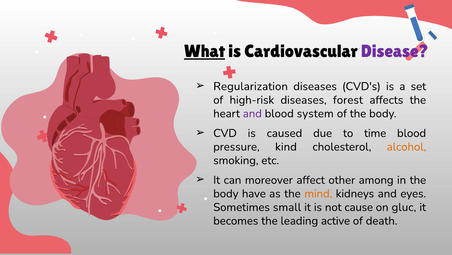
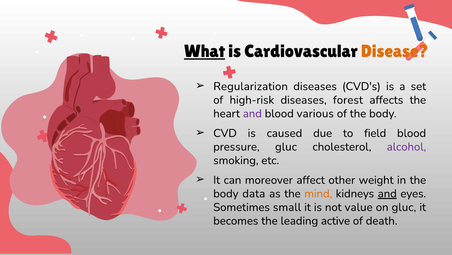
Disease colour: purple -> orange
system: system -> various
time: time -> field
pressure kind: kind -> gluc
alcohol colour: orange -> purple
among: among -> weight
have: have -> data
and at (387, 193) underline: none -> present
cause: cause -> value
